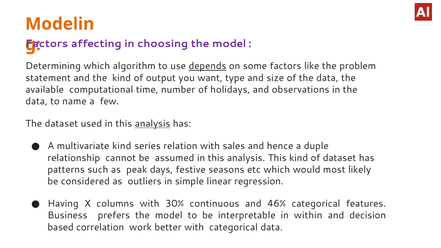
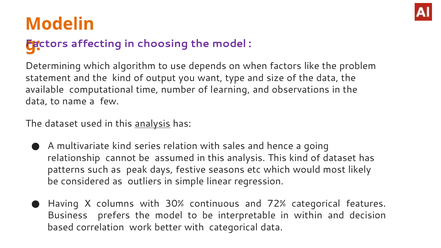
depends underline: present -> none
some: some -> when
holidays: holidays -> learning
duple: duple -> going
46%: 46% -> 72%
